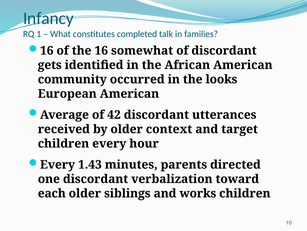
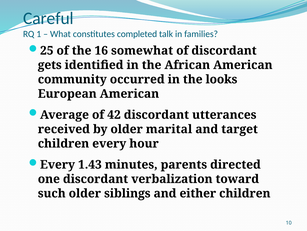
Infancy: Infancy -> Careful
16 at (47, 50): 16 -> 25
context: context -> marital
each: each -> such
works: works -> either
